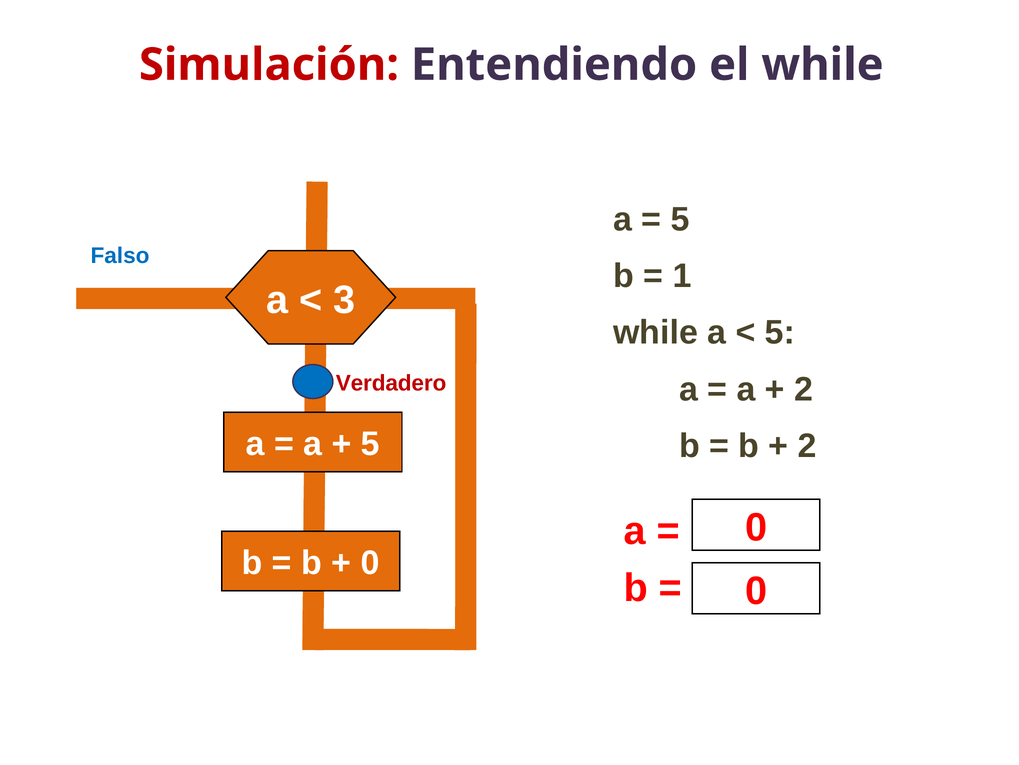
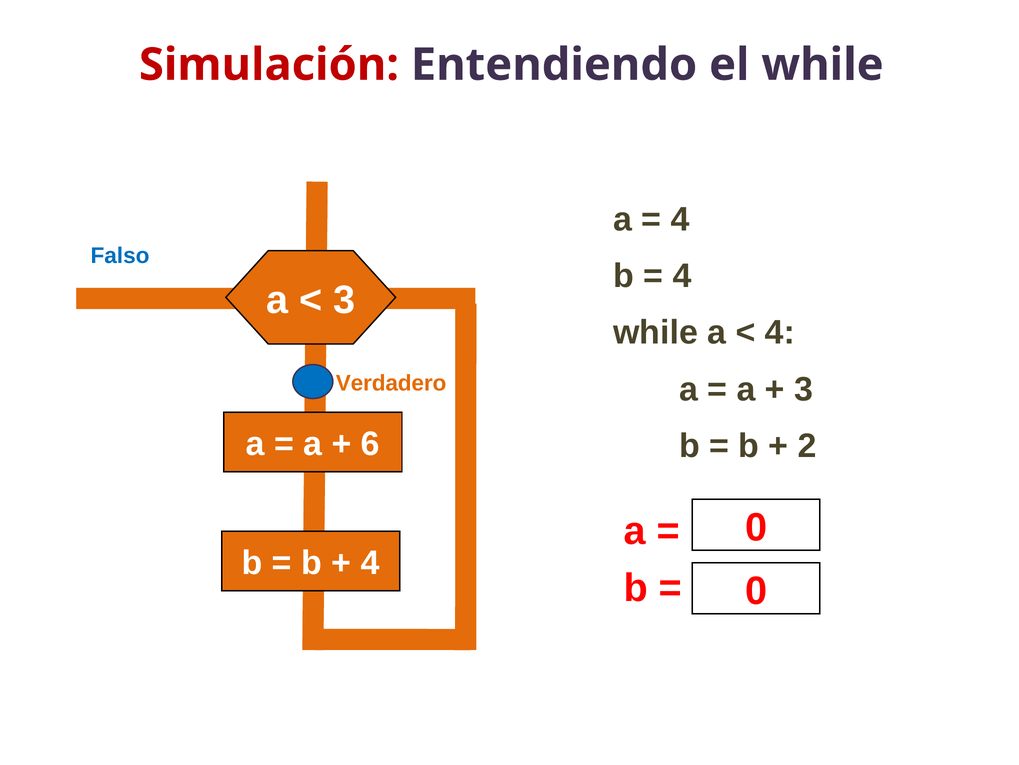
5 at (680, 219): 5 -> 4
1 at (682, 276): 1 -> 4
5 at (780, 332): 5 -> 4
Verdadero colour: red -> orange
2 at (804, 389): 2 -> 3
5 at (370, 444): 5 -> 6
0 at (370, 563): 0 -> 4
